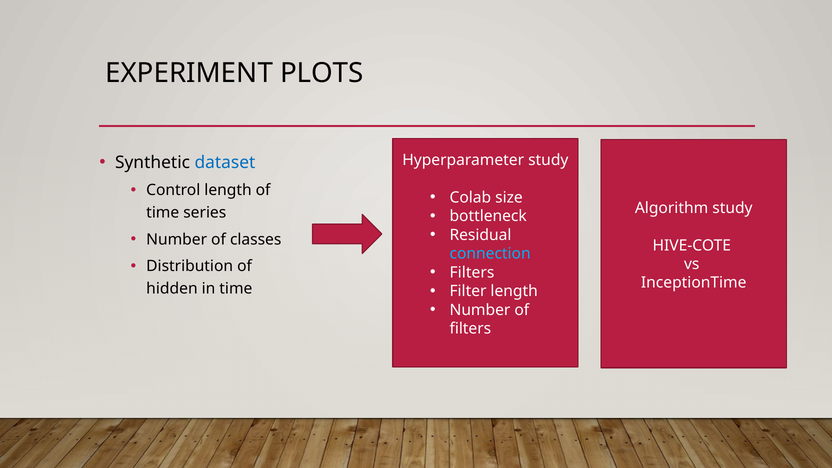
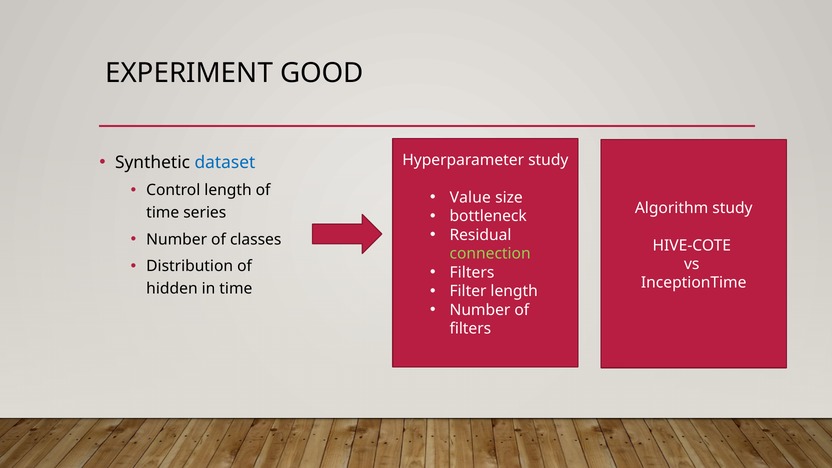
PLOTS: PLOTS -> GOOD
Colab: Colab -> Value
connection colour: light blue -> light green
